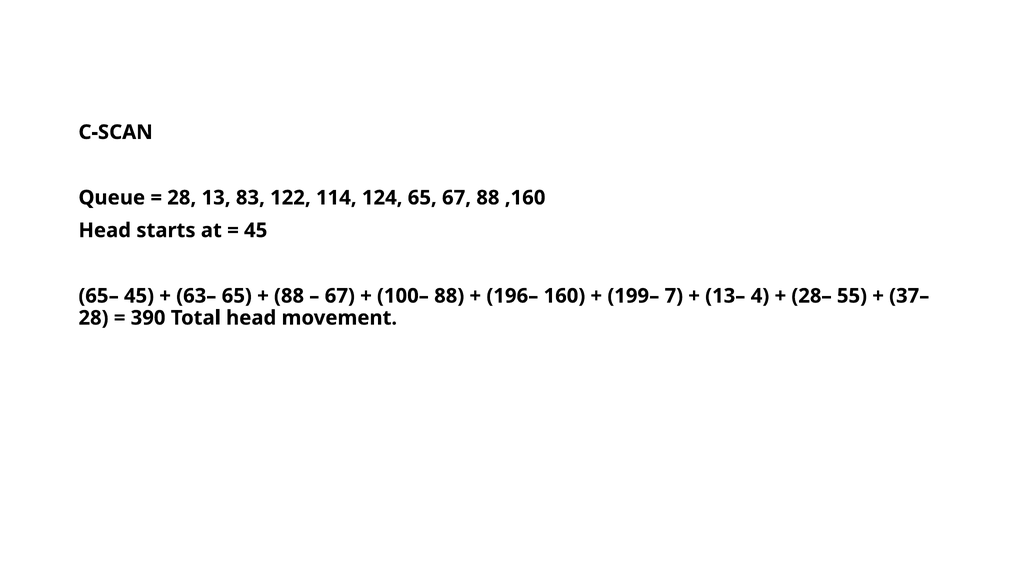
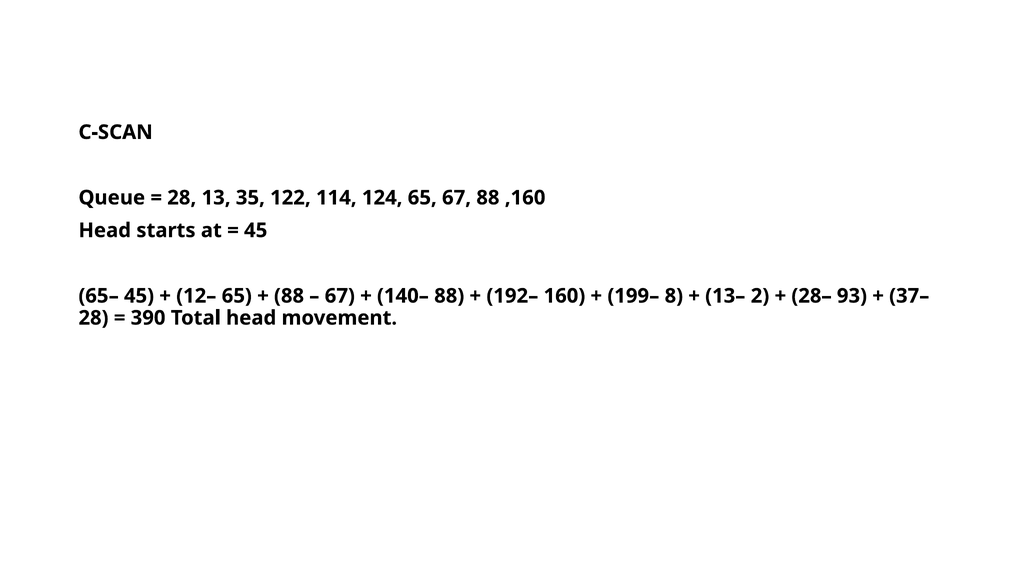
83: 83 -> 35
63–: 63– -> 12–
100–: 100– -> 140–
196–: 196– -> 192–
7: 7 -> 8
4: 4 -> 2
55: 55 -> 93
